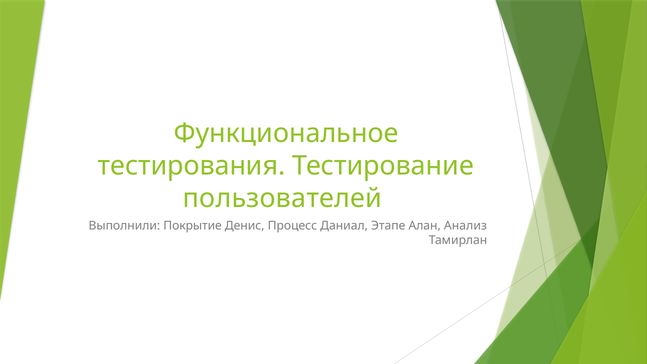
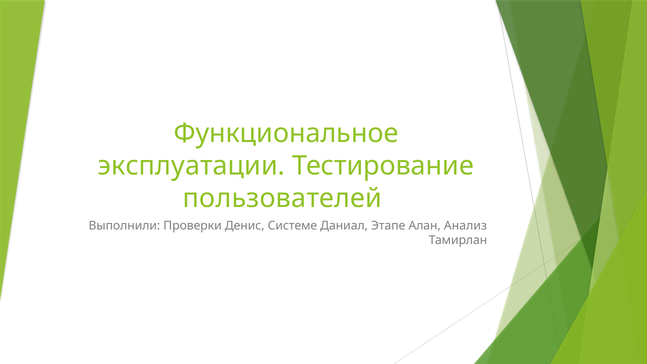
тестирования: тестирования -> эксплуатации
Покрытие: Покрытие -> Проверки
Процесс: Процесс -> Системе
